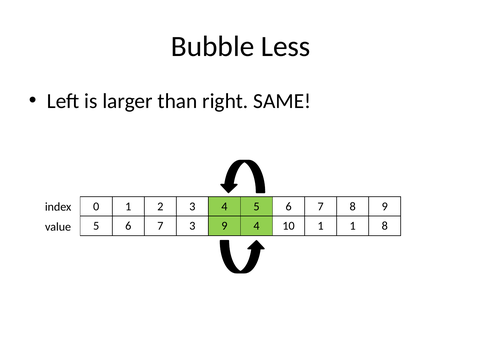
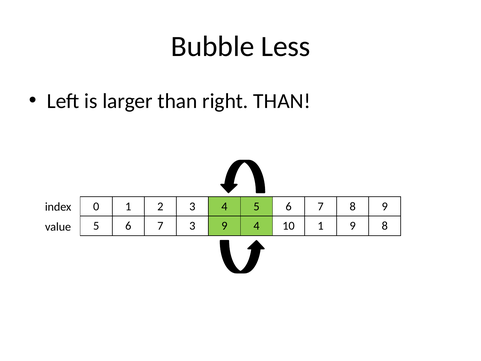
right SAME: SAME -> THAN
1 1: 1 -> 9
